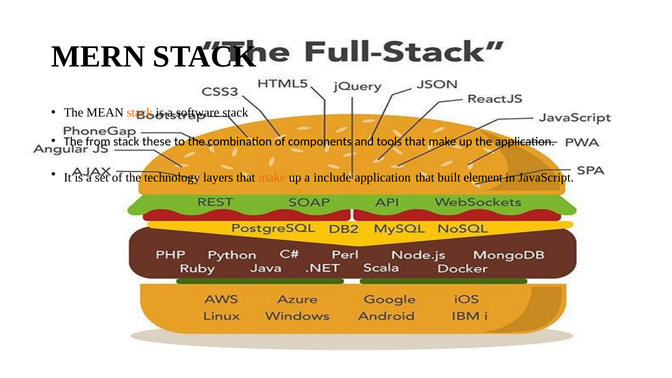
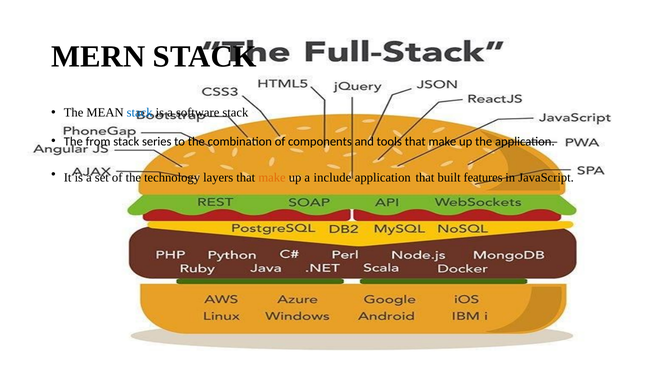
stack at (140, 113) colour: orange -> blue
these: these -> series
element: element -> features
